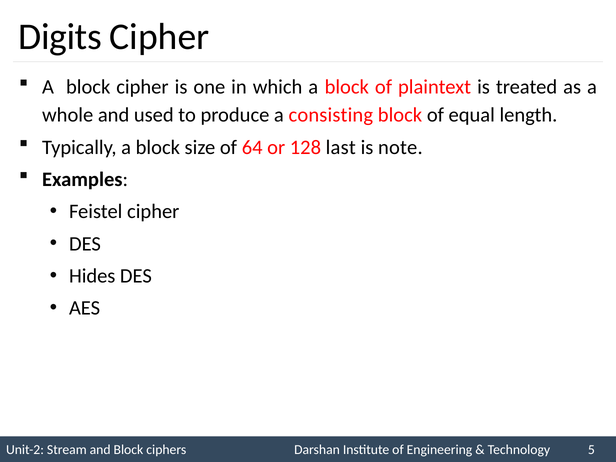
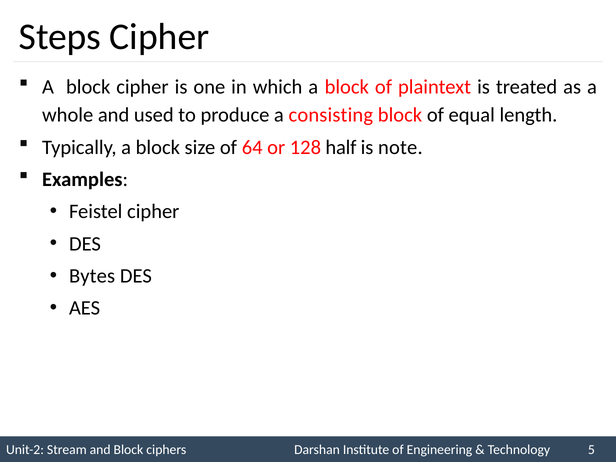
Digits: Digits -> Steps
last: last -> half
Hides: Hides -> Bytes
